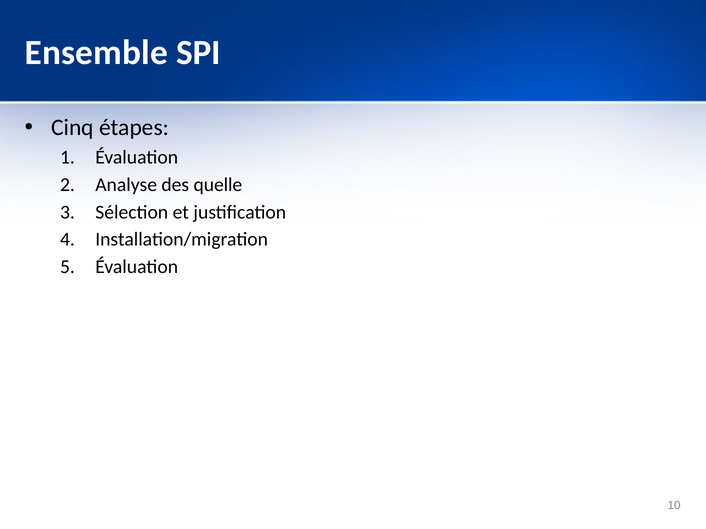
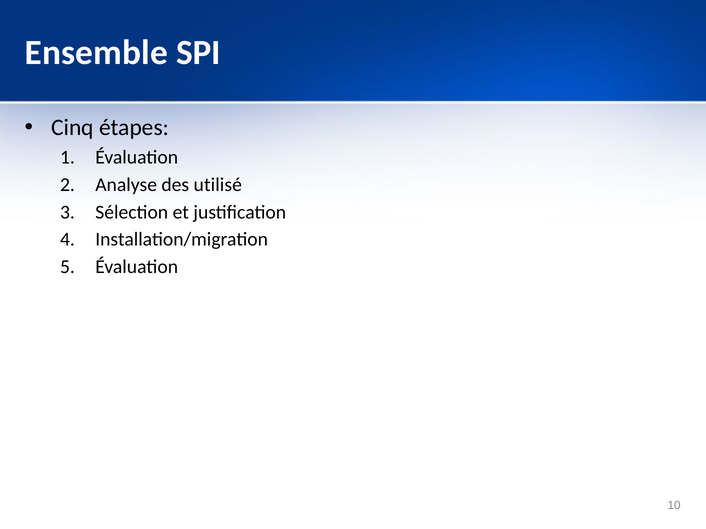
quelle: quelle -> utilisé
